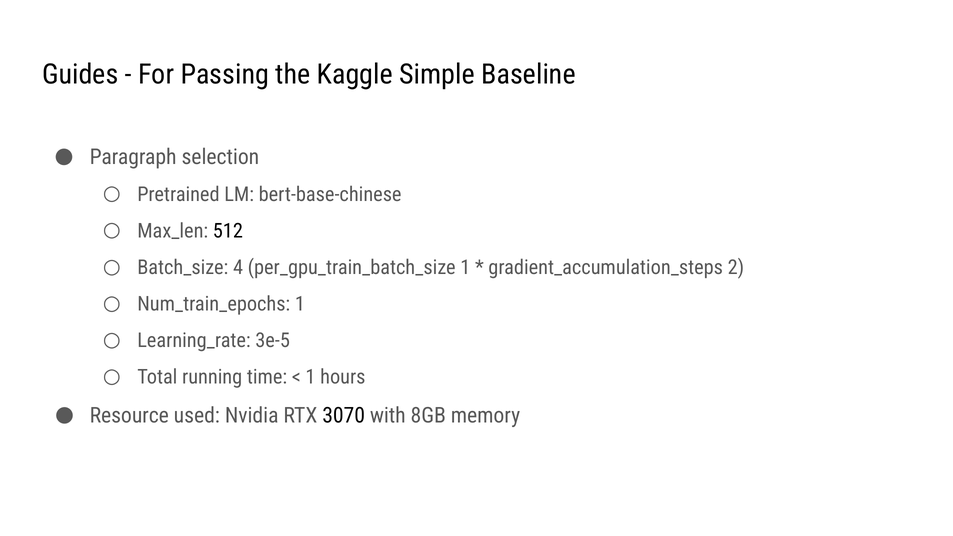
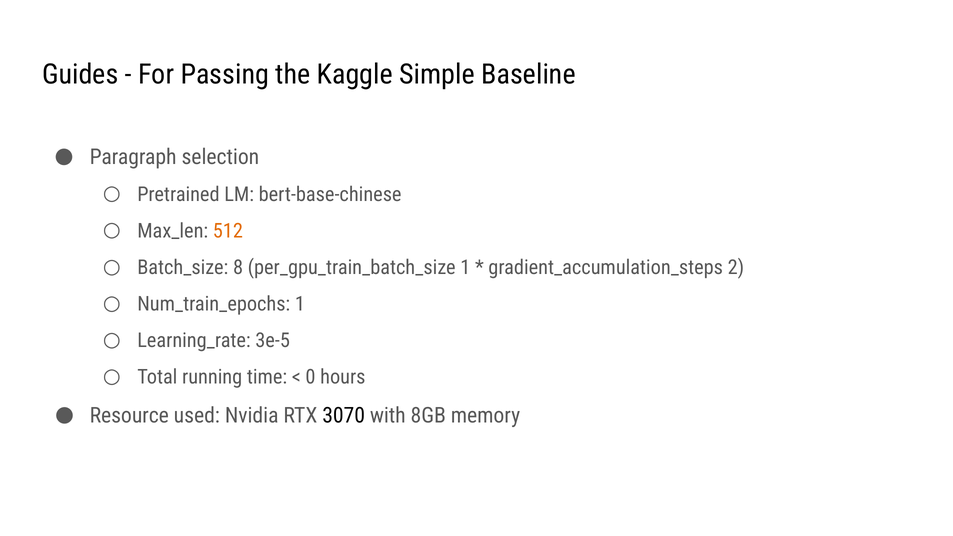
512 colour: black -> orange
4: 4 -> 8
1 at (310, 377): 1 -> 0
